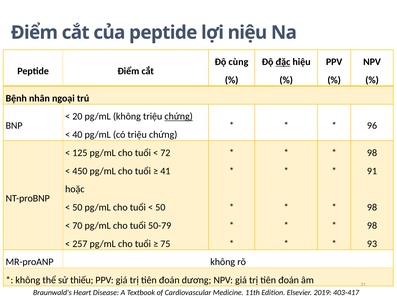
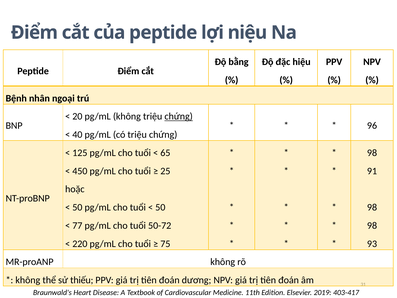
cùng: cùng -> bằng
đặc underline: present -> none
72: 72 -> 65
41: 41 -> 25
70: 70 -> 77
50-79: 50-79 -> 50-72
257: 257 -> 220
